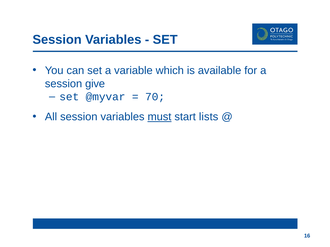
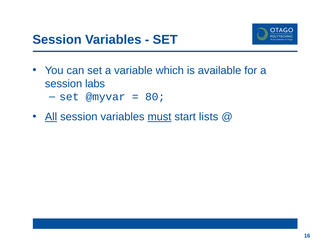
give: give -> labs
70: 70 -> 80
All underline: none -> present
